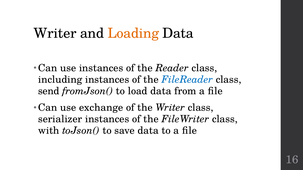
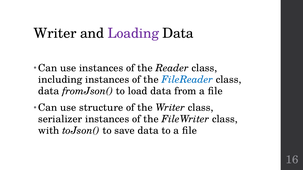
Loading colour: orange -> purple
send at (49, 91): send -> data
exchange: exchange -> structure
